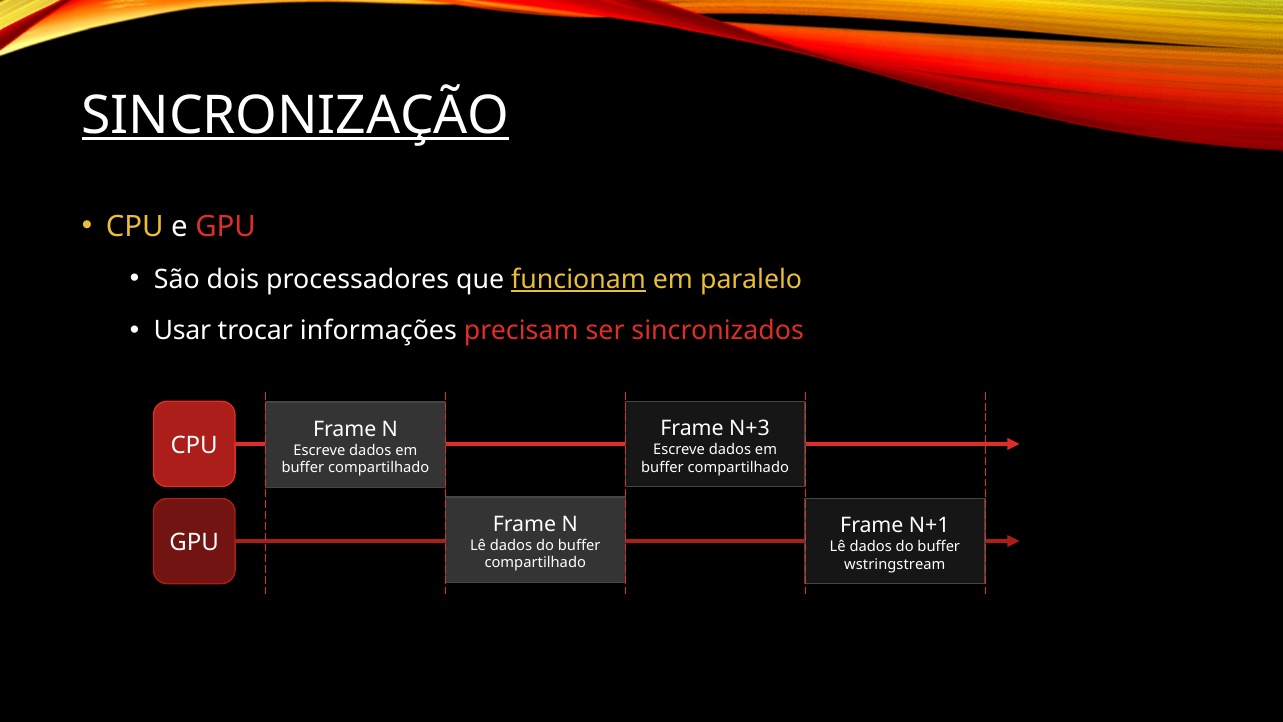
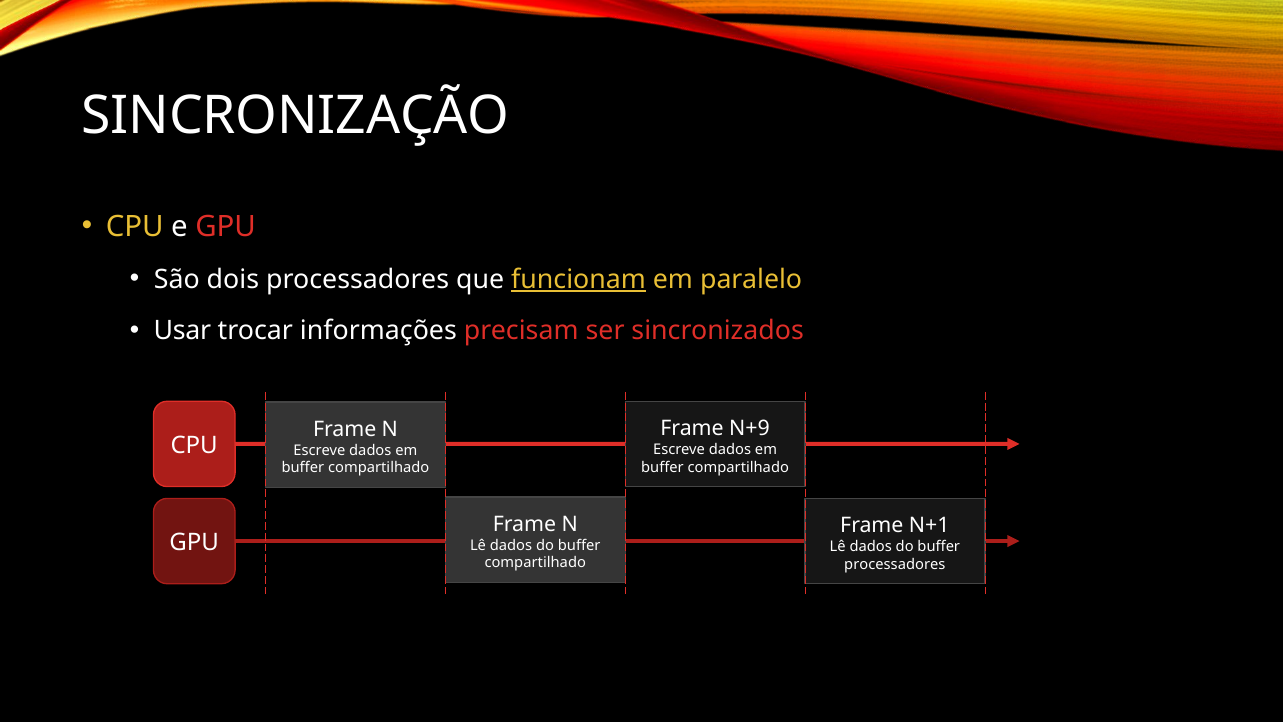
SINCRONIZAÇÃO underline: present -> none
N+3: N+3 -> N+9
wstringstream at (895, 564): wstringstream -> processadores
